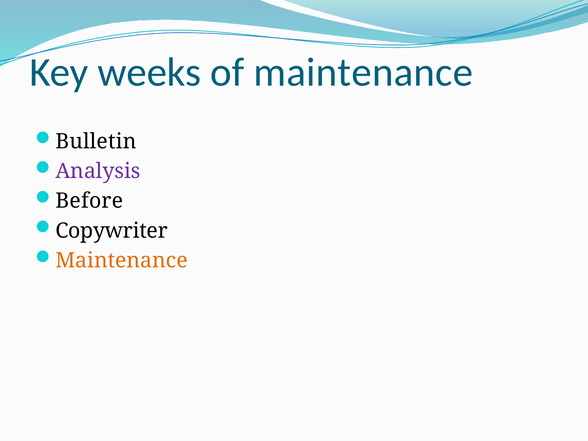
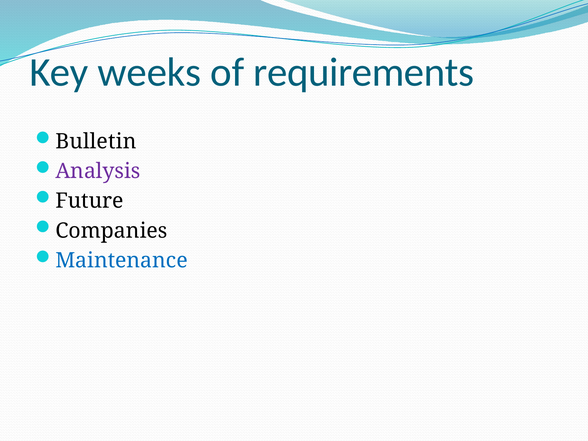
of maintenance: maintenance -> requirements
Before: Before -> Future
Copywriter: Copywriter -> Companies
Maintenance at (122, 260) colour: orange -> blue
